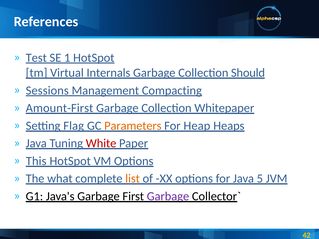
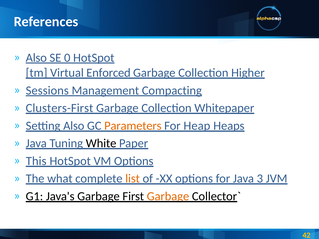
Test at (36, 58): Test -> Also
1: 1 -> 0
Internals: Internals -> Enforced
Should: Should -> Higher
Amount-First: Amount-First -> Clusters-First
Setting Flag: Flag -> Also
White colour: red -> black
5: 5 -> 3
Garbage at (168, 196) colour: purple -> orange
